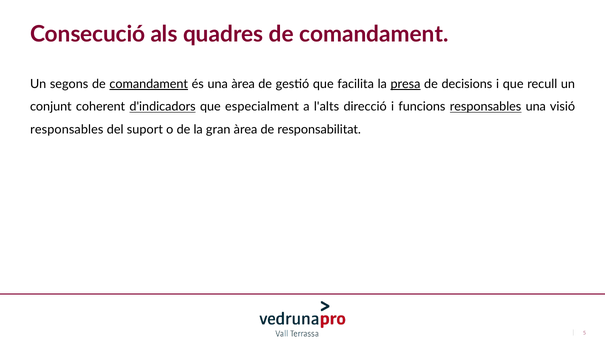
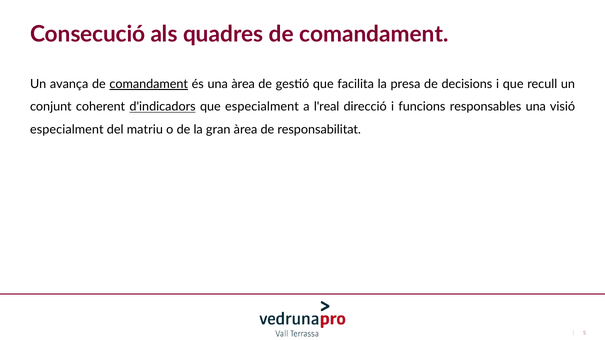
segons: segons -> avança
presa underline: present -> none
l'alts: l'alts -> l'real
responsables at (486, 107) underline: present -> none
responsables at (67, 130): responsables -> especialment
suport: suport -> matriu
